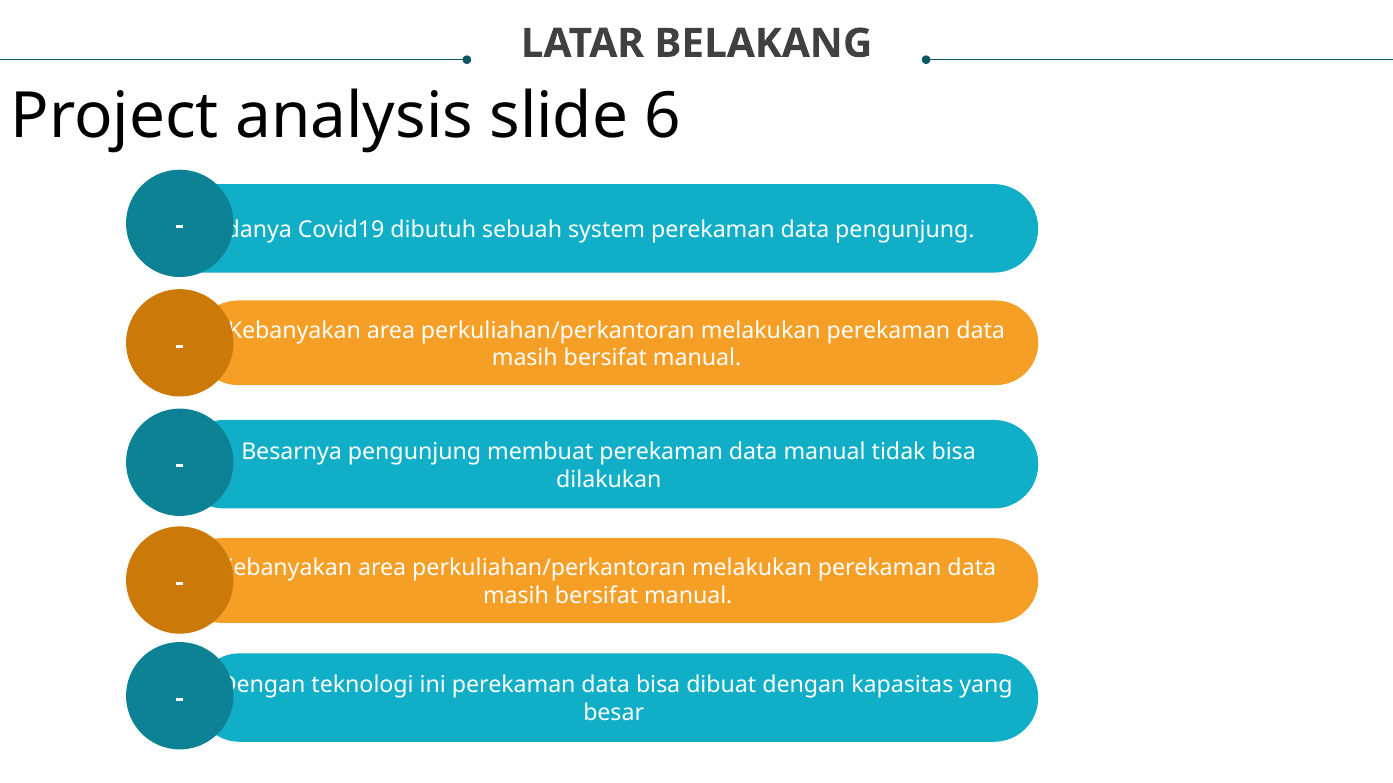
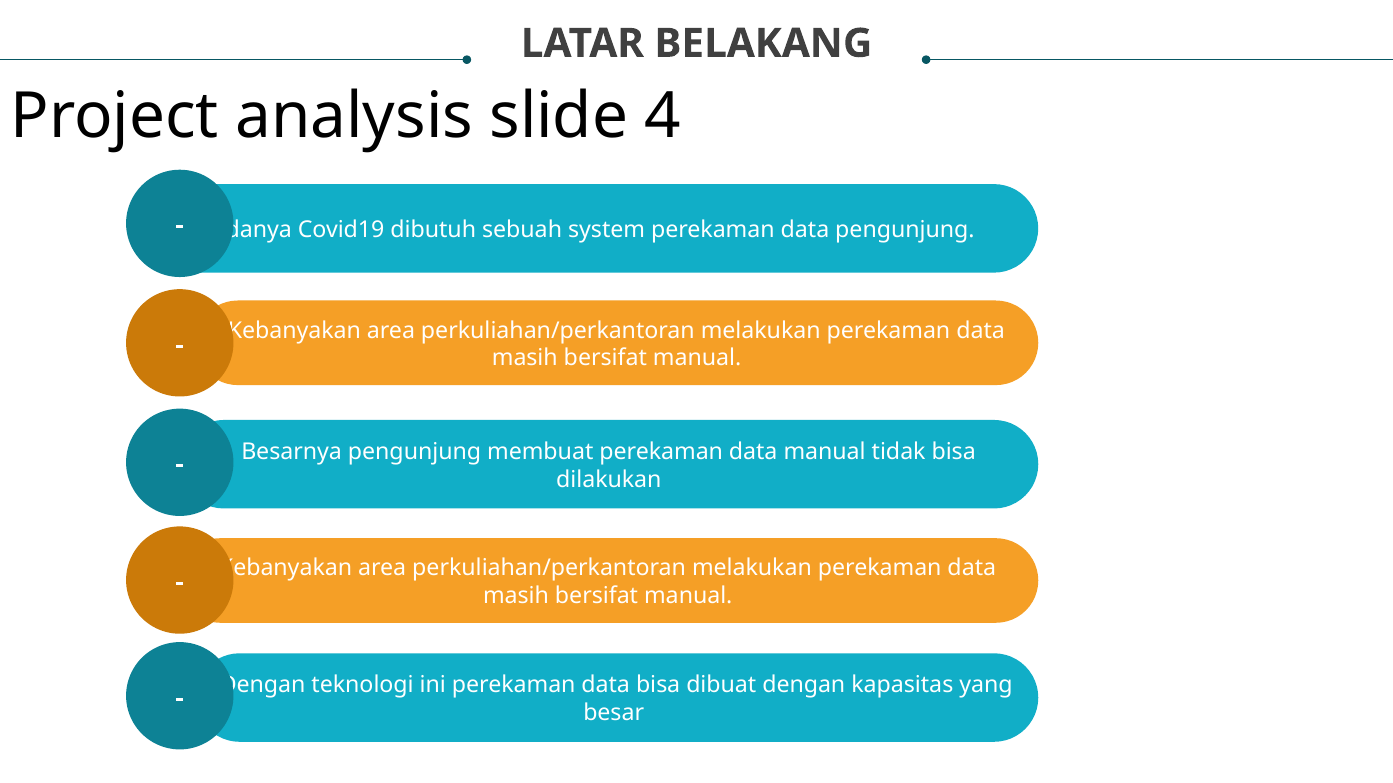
6: 6 -> 4
